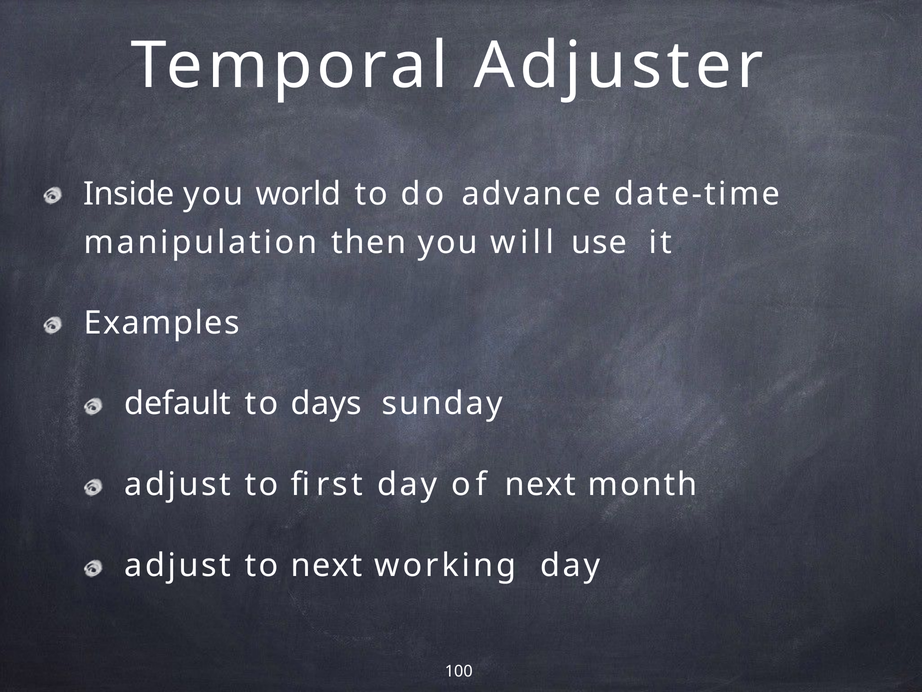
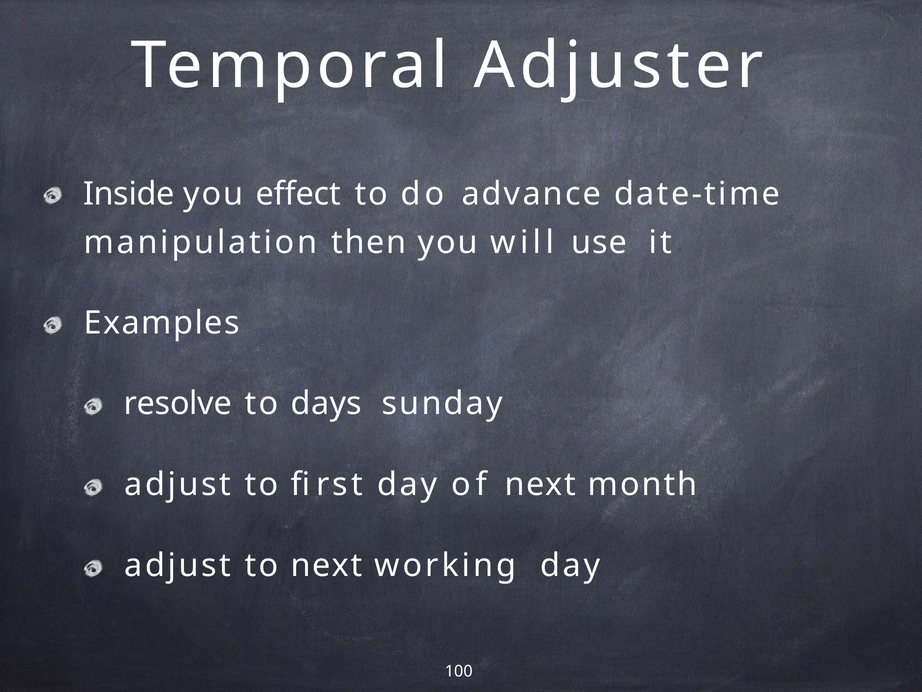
world: world -> effect
default: default -> resolve
